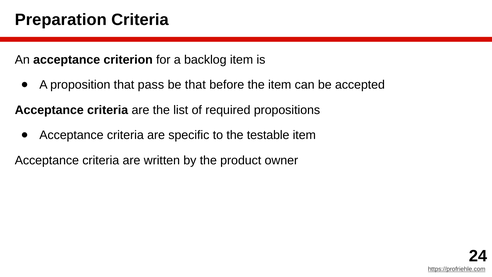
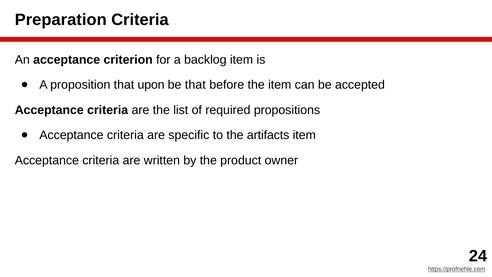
pass: pass -> upon
testable: testable -> artifacts
